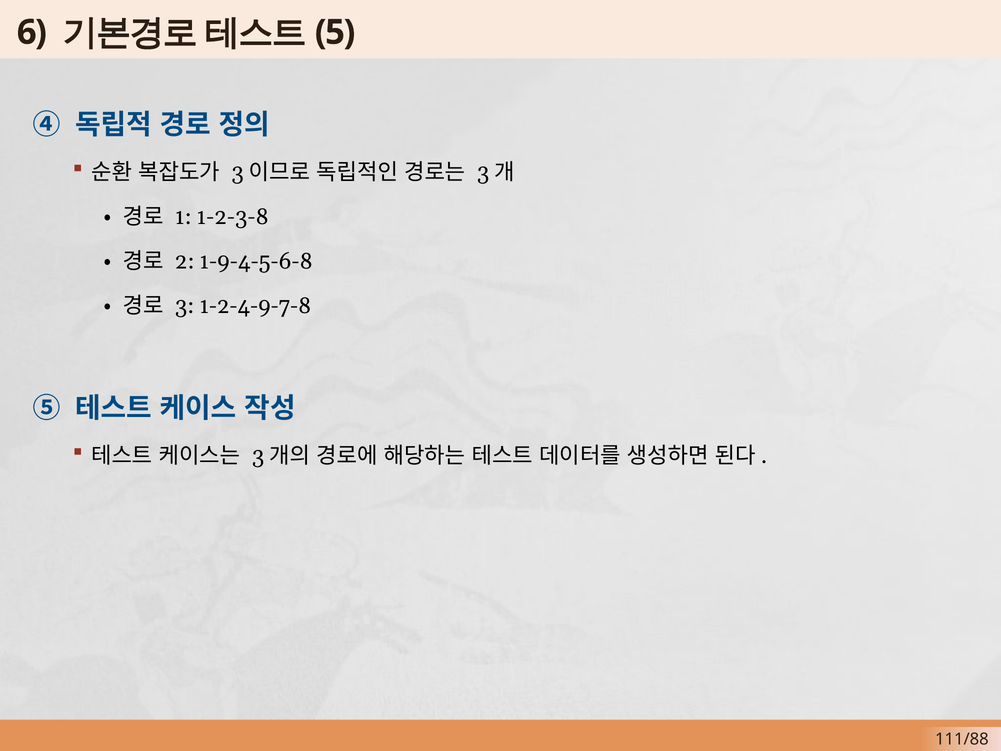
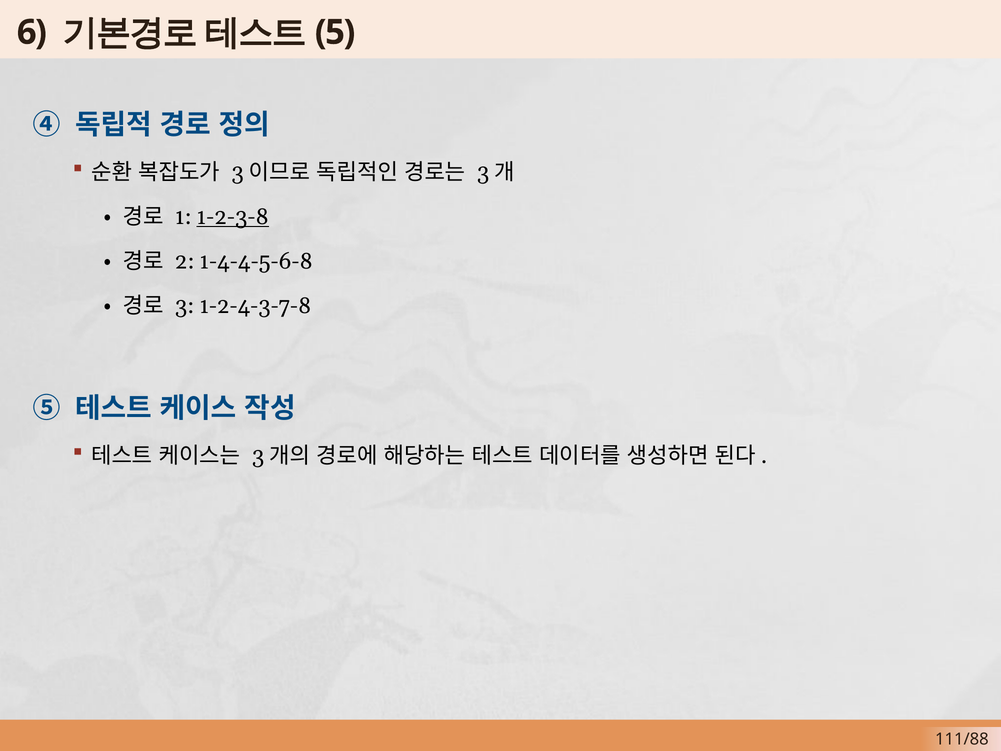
1-2-3-8 underline: none -> present
1-9-4-5-6-8: 1-9-4-5-6-8 -> 1-4-4-5-6-8
1-2-4-9-7-8: 1-2-4-9-7-8 -> 1-2-4-3-7-8
